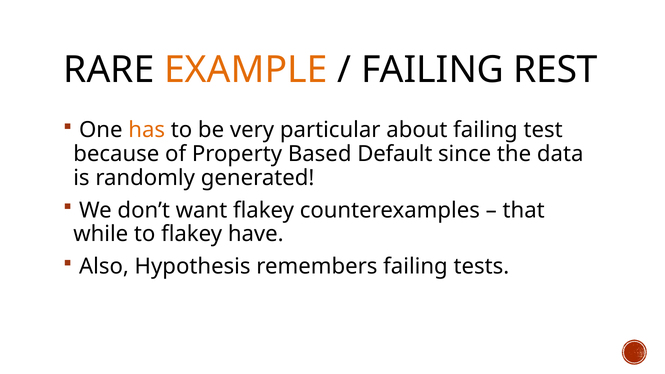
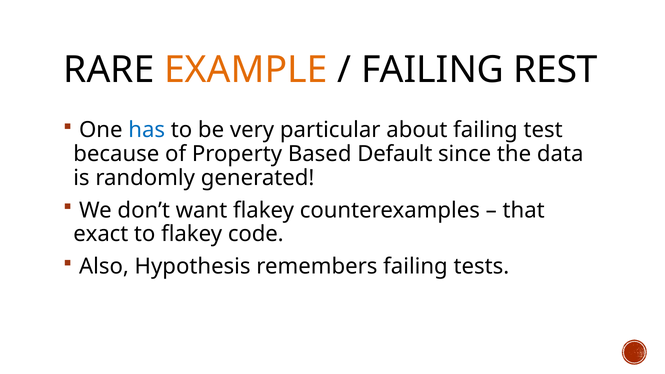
has colour: orange -> blue
while: while -> exact
have: have -> code
